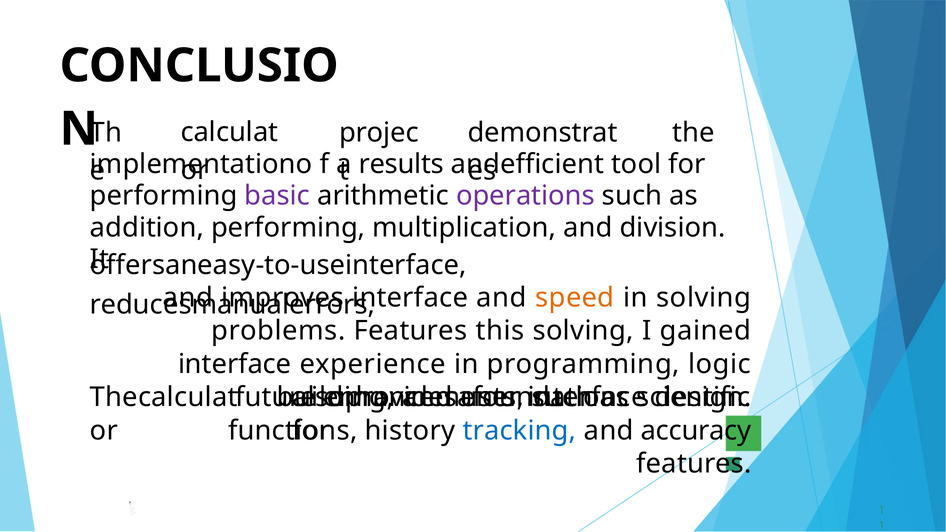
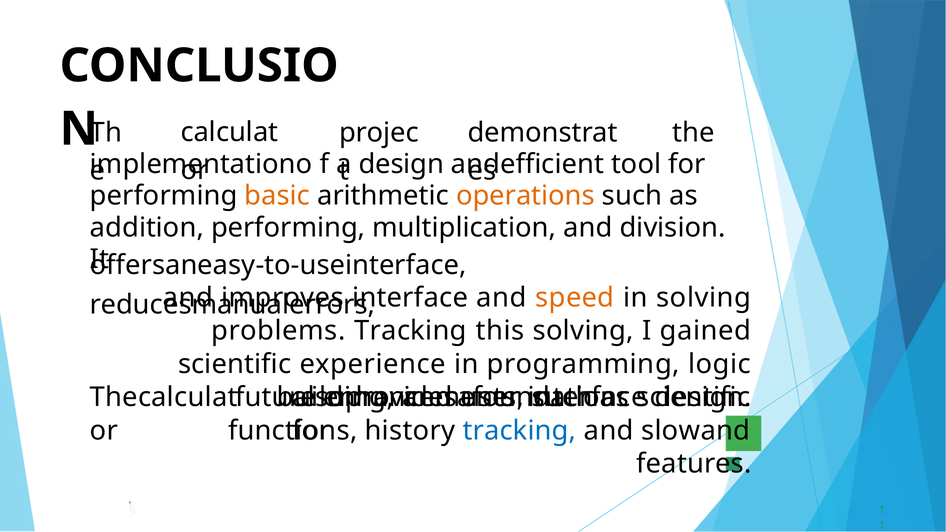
results at (401, 164): results -> design
basic colour: purple -> orange
operations colour: purple -> orange
problems Features: Features -> Tracking
interface at (235, 364): interface -> scientific
accuracy: accuracy -> slowand
